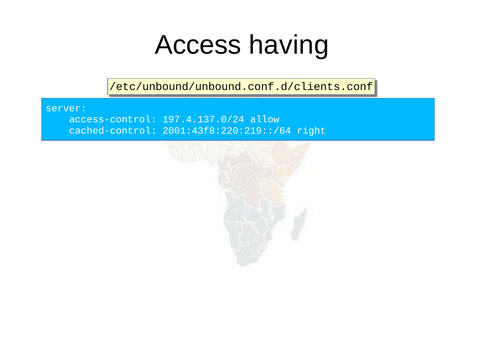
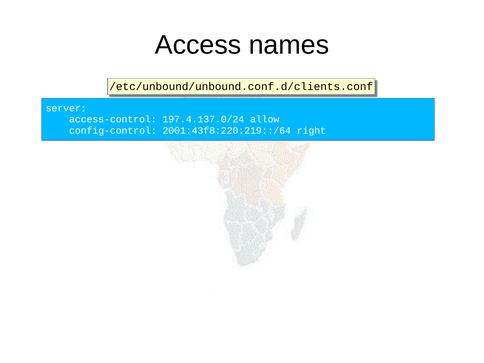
having: having -> names
cached-control: cached-control -> config-control
